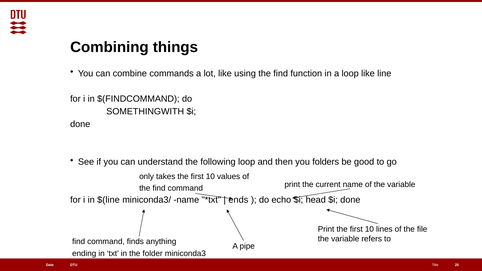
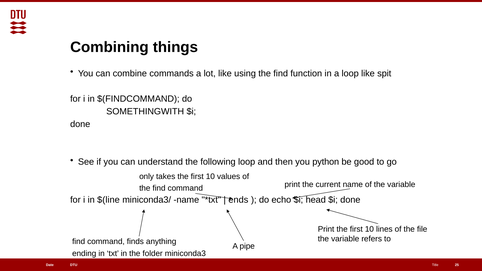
line: line -> spit
folders: folders -> python
